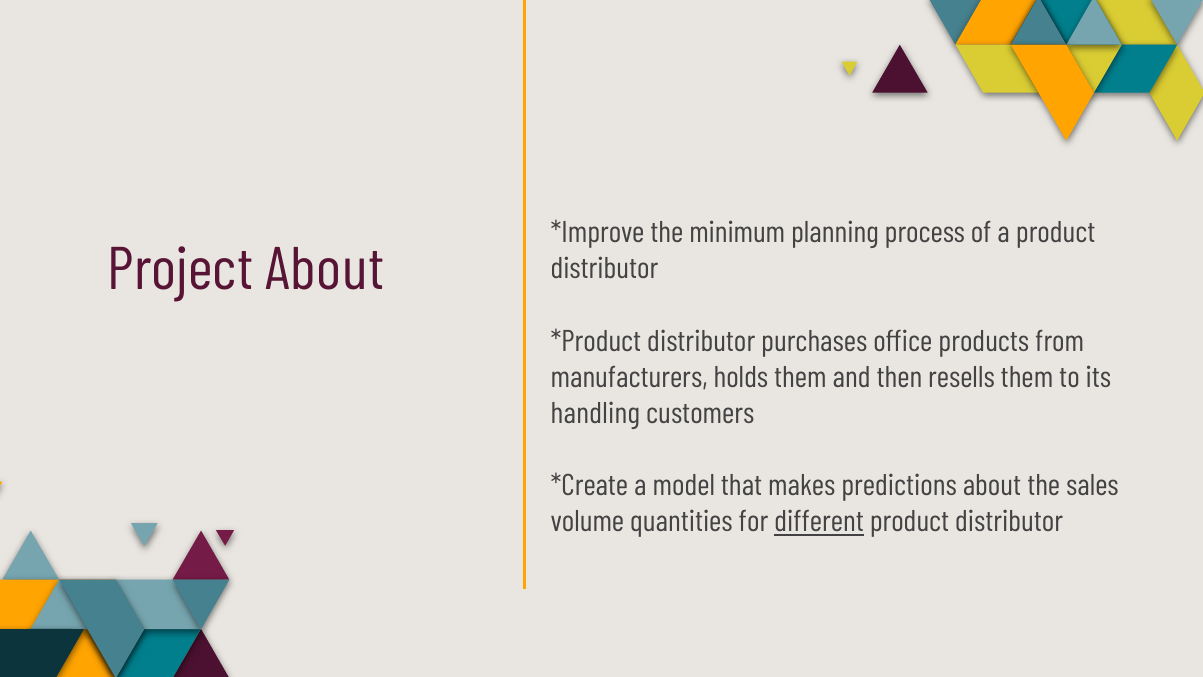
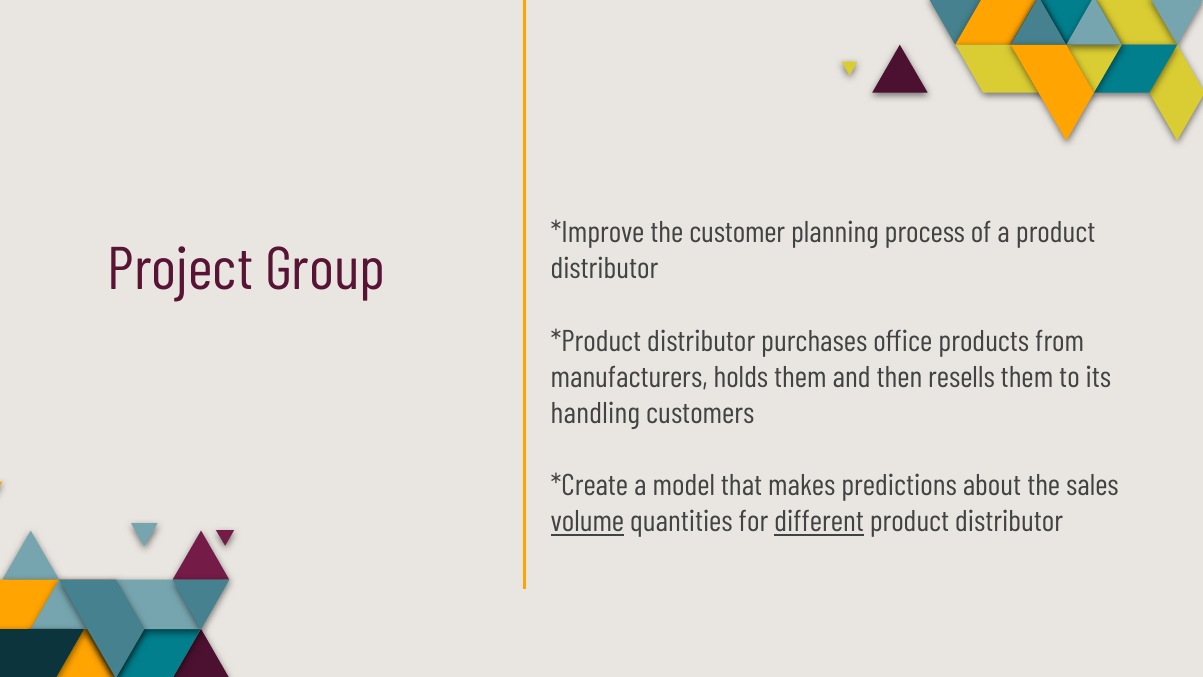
minimum: minimum -> customer
Project About: About -> Group
volume underline: none -> present
